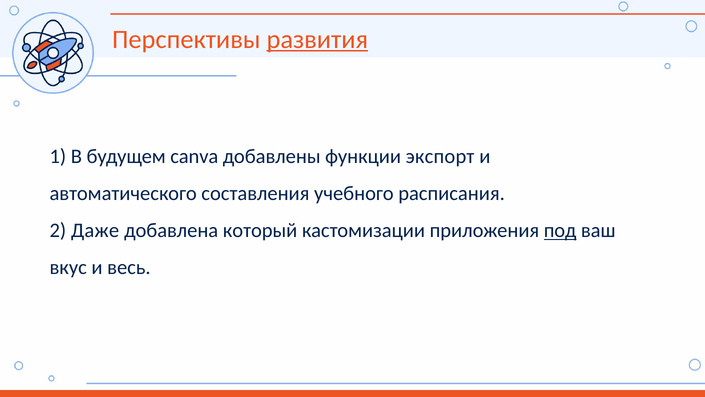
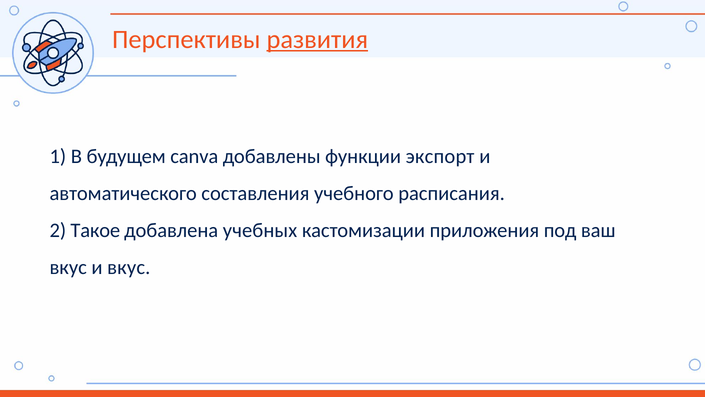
Даже: Даже -> Такое
который: который -> учебных
под underline: present -> none
и весь: весь -> вкус
